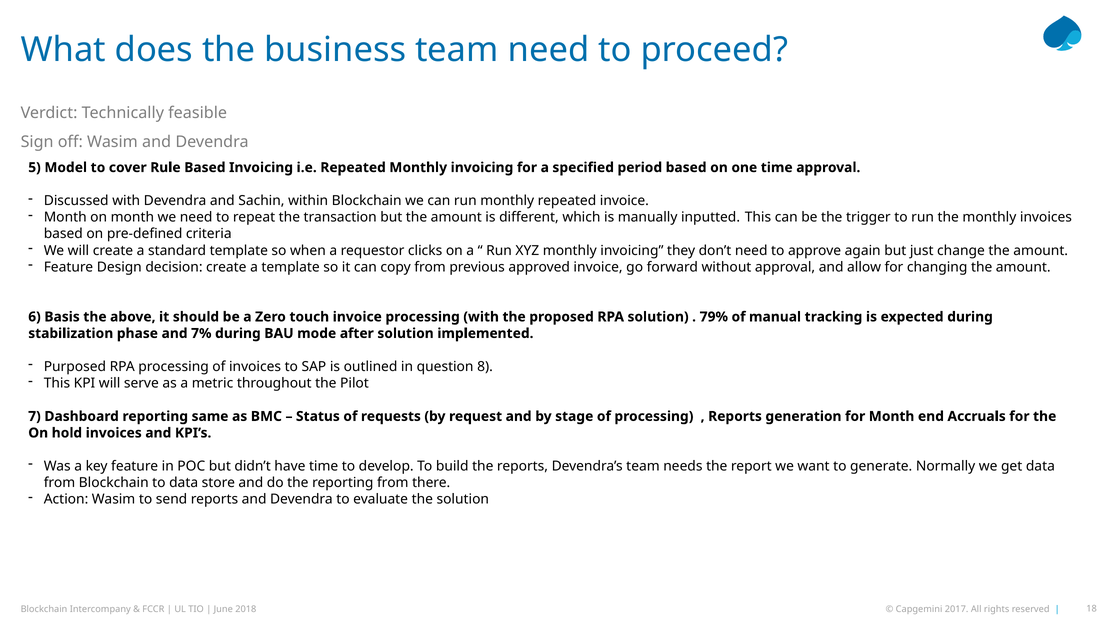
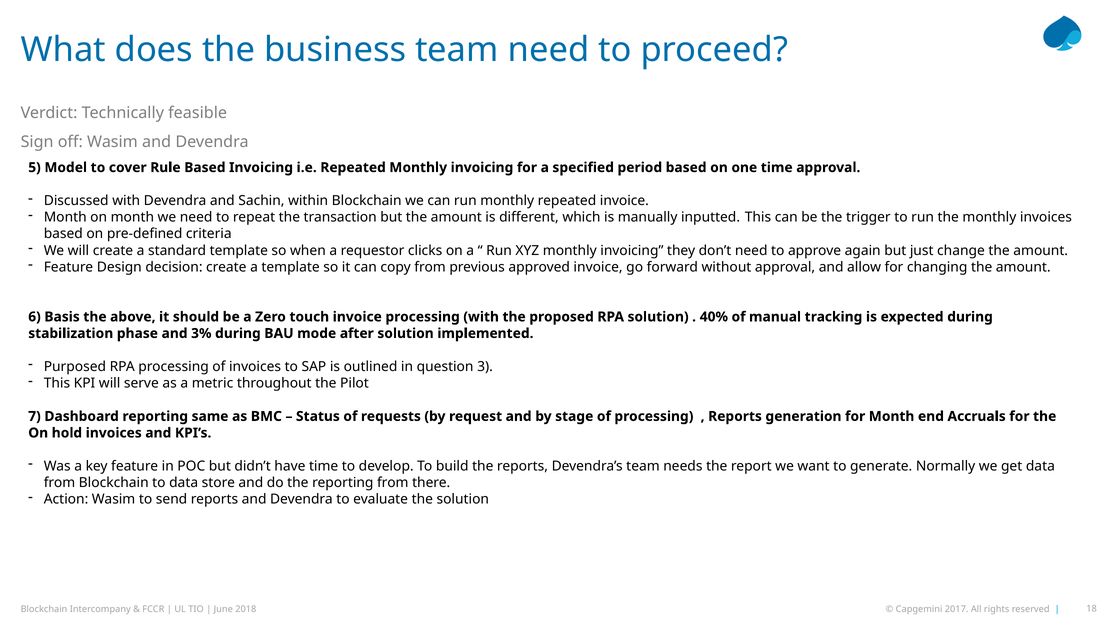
79%: 79% -> 40%
7%: 7% -> 3%
8: 8 -> 3
